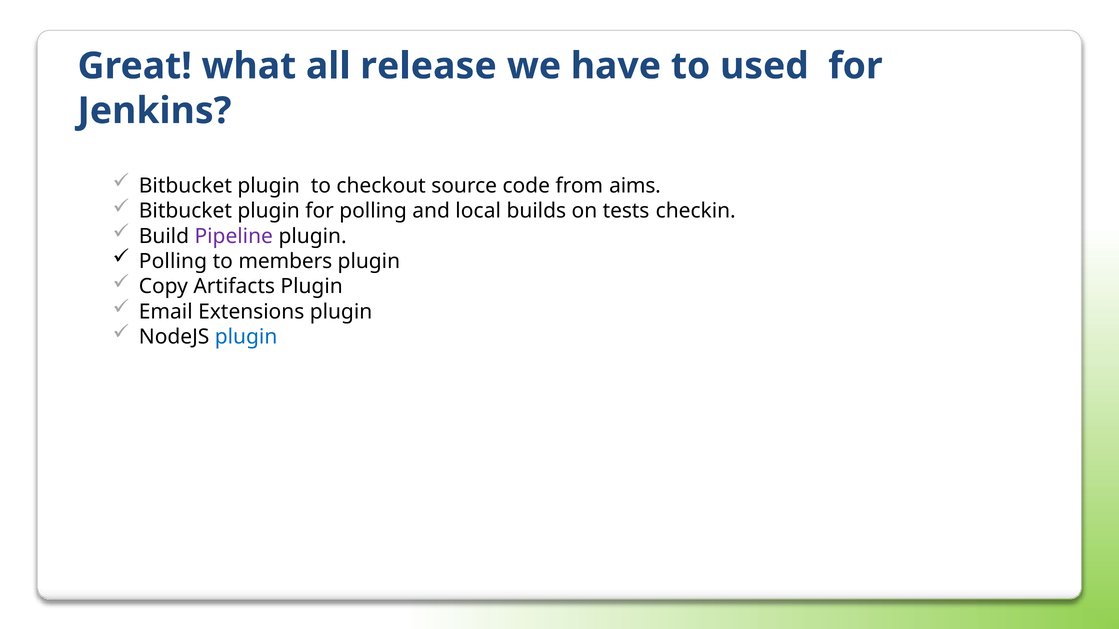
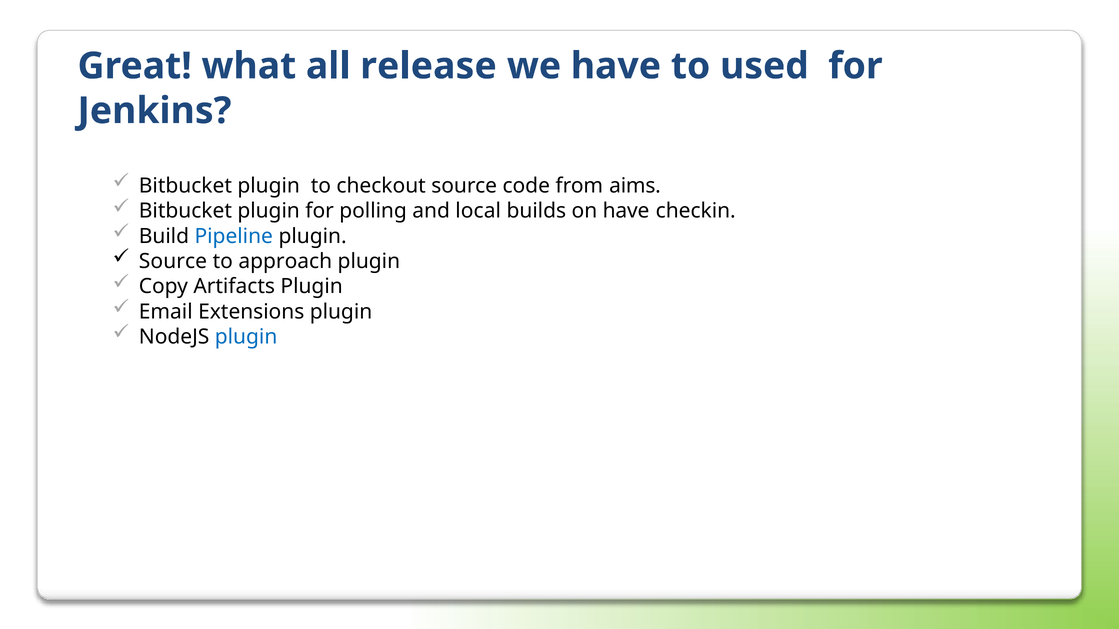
on tests: tests -> have
Pipeline colour: purple -> blue
Polling at (173, 262): Polling -> Source
members: members -> approach
